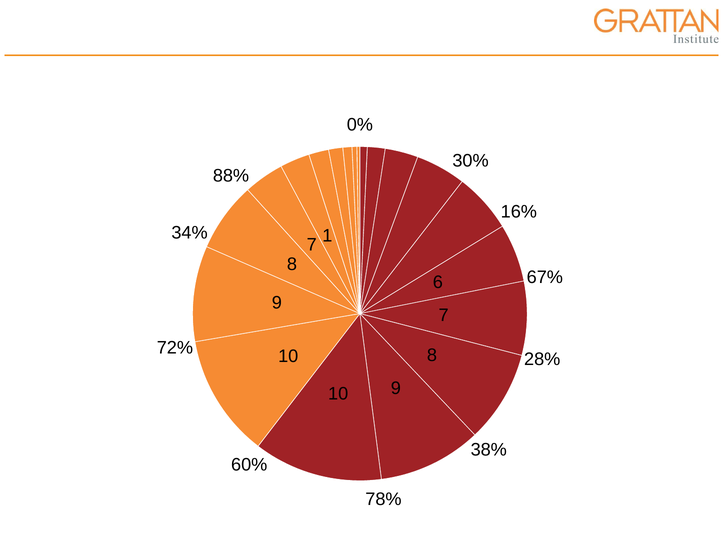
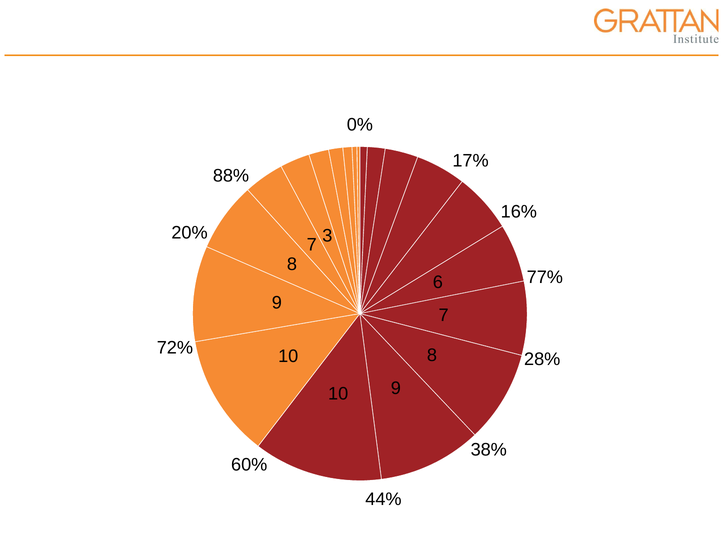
30%: 30% -> 17%
34%: 34% -> 20%
1: 1 -> 3
67%: 67% -> 77%
78%: 78% -> 44%
